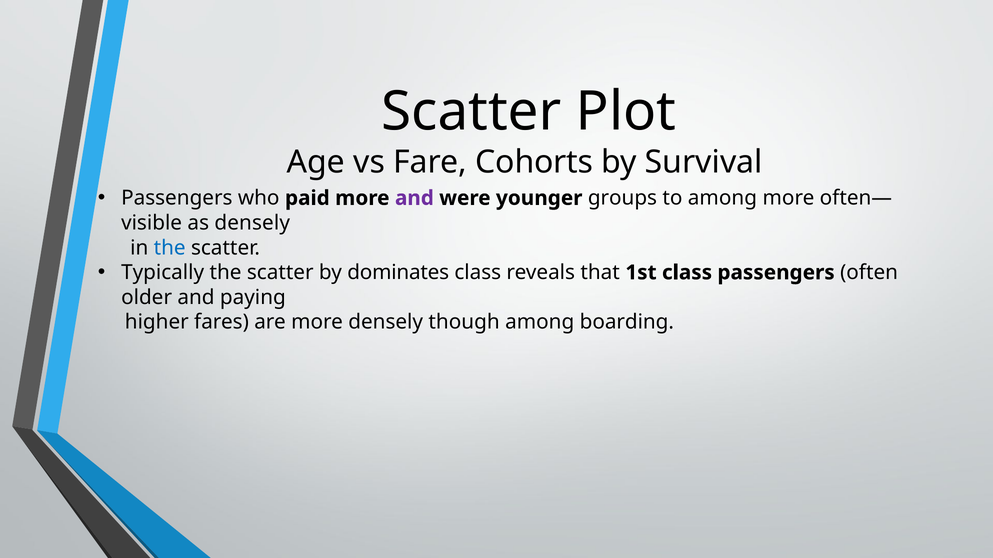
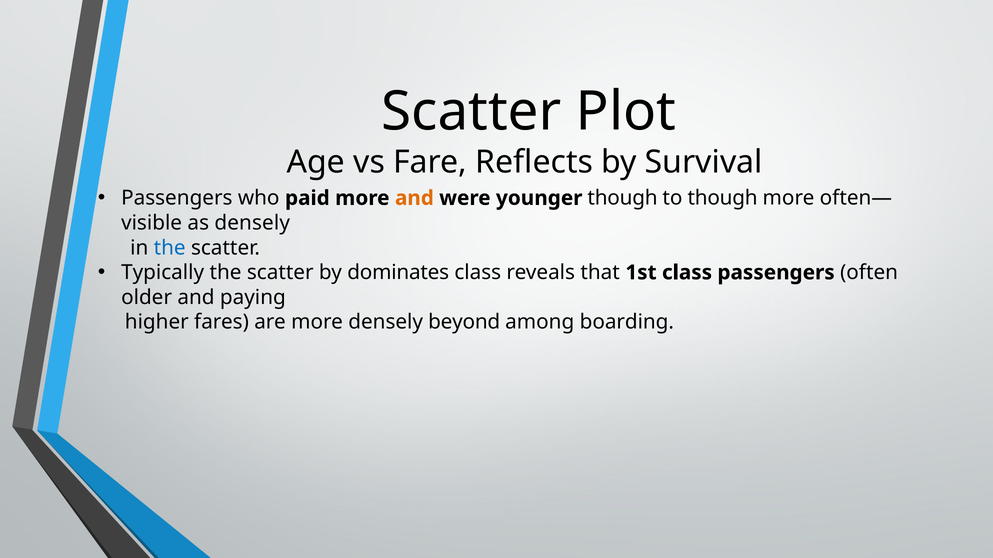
Cohorts: Cohorts -> Reflects
and at (414, 198) colour: purple -> orange
younger groups: groups -> though
to among: among -> though
though: though -> beyond
